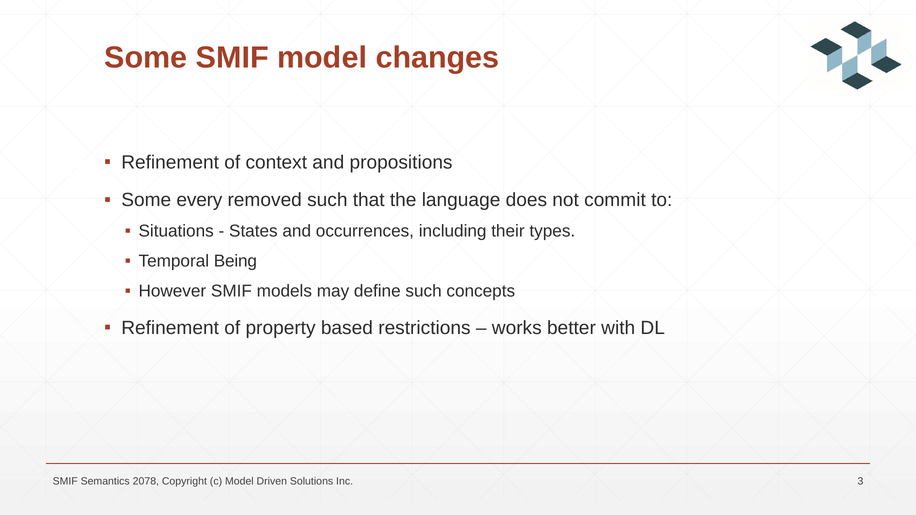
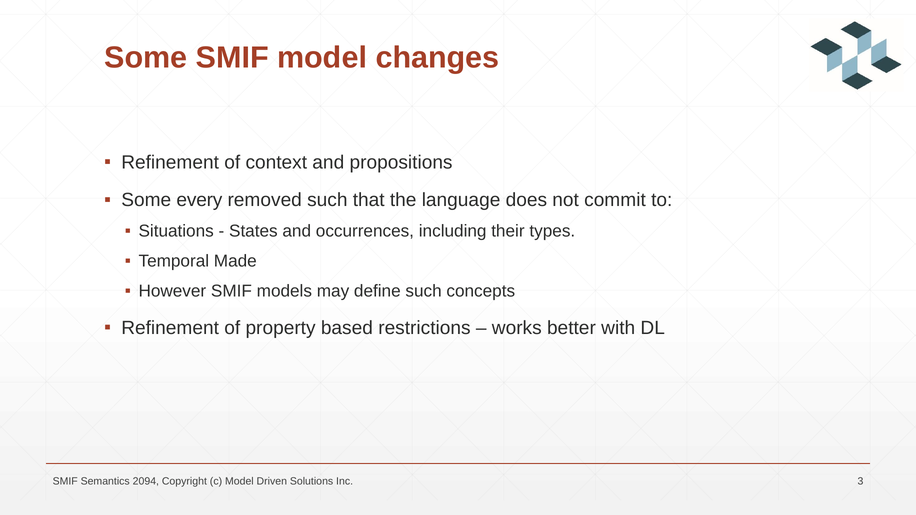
Being: Being -> Made
2078: 2078 -> 2094
